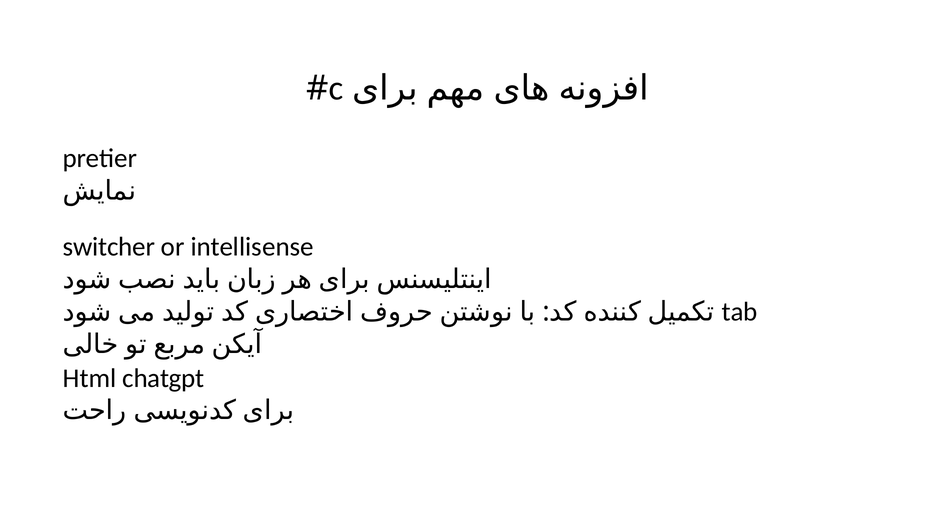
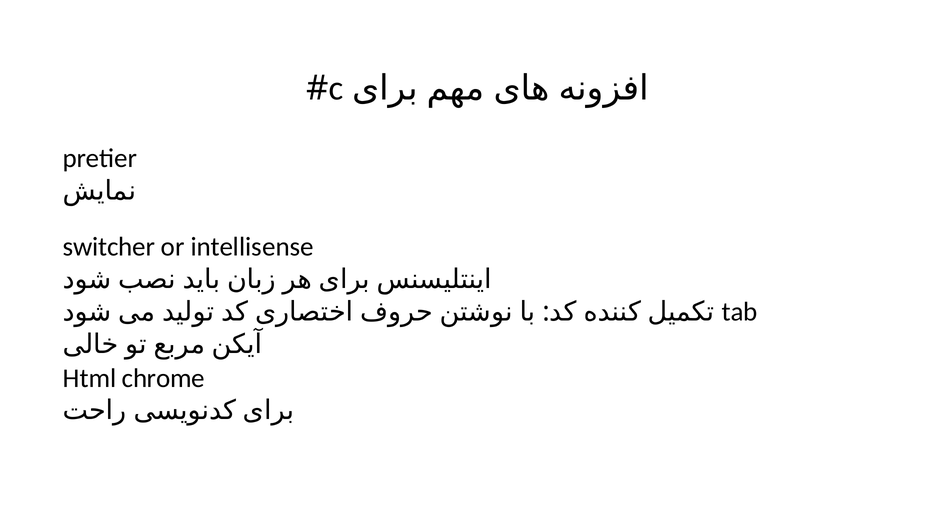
chatgpt: chatgpt -> chrome
